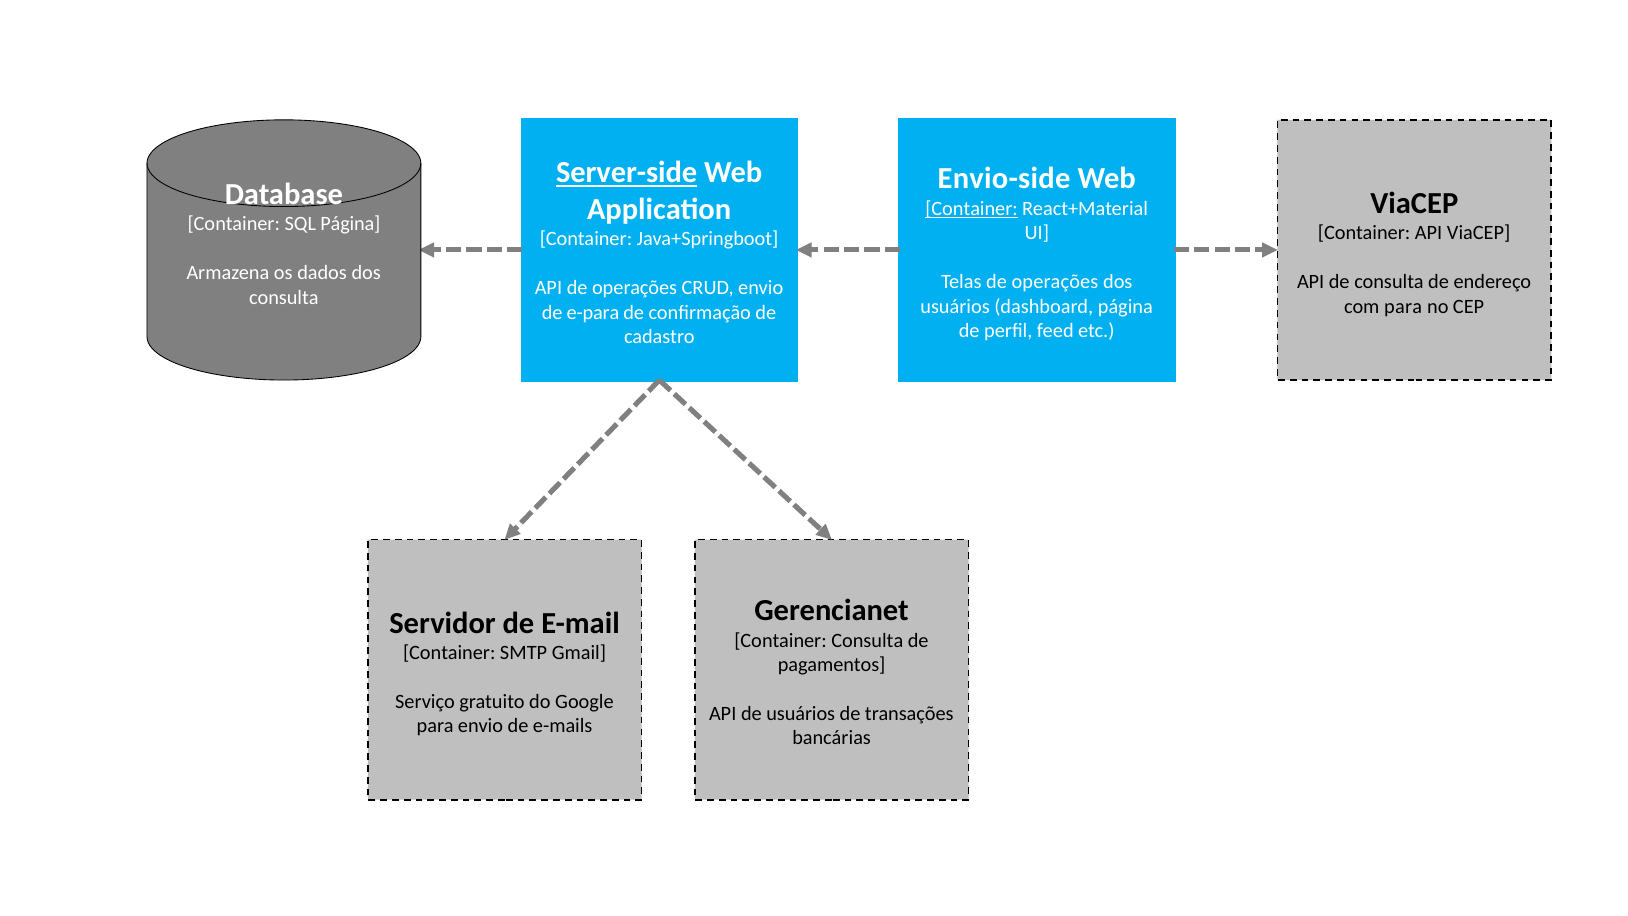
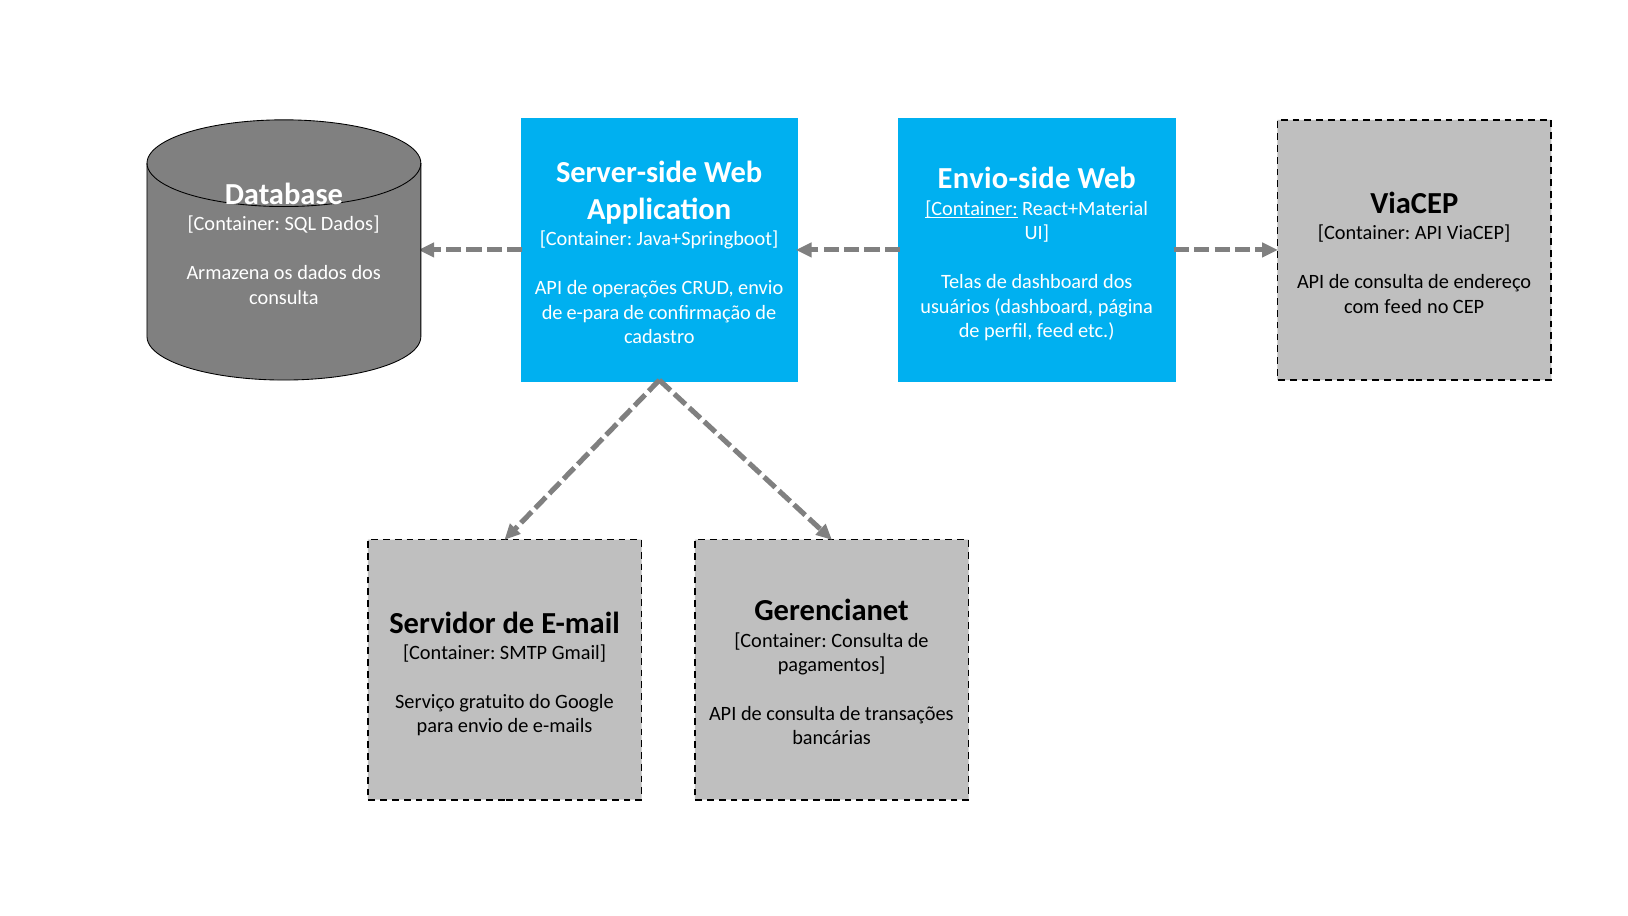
Server-side underline: present -> none
SQL Página: Página -> Dados
Telas de operações: operações -> dashboard
com para: para -> feed
usuários at (801, 714): usuários -> consulta
